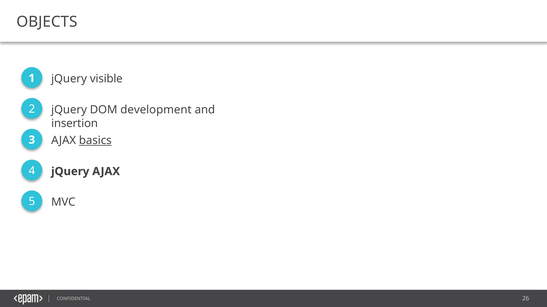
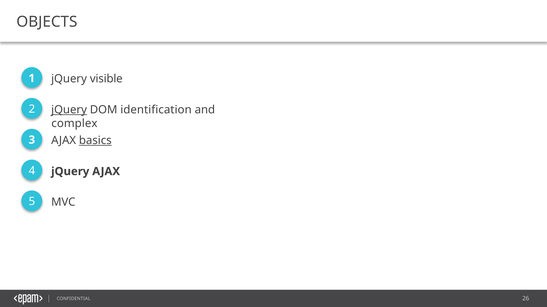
jQuery at (69, 110) underline: none -> present
development: development -> identification
insertion: insertion -> complex
